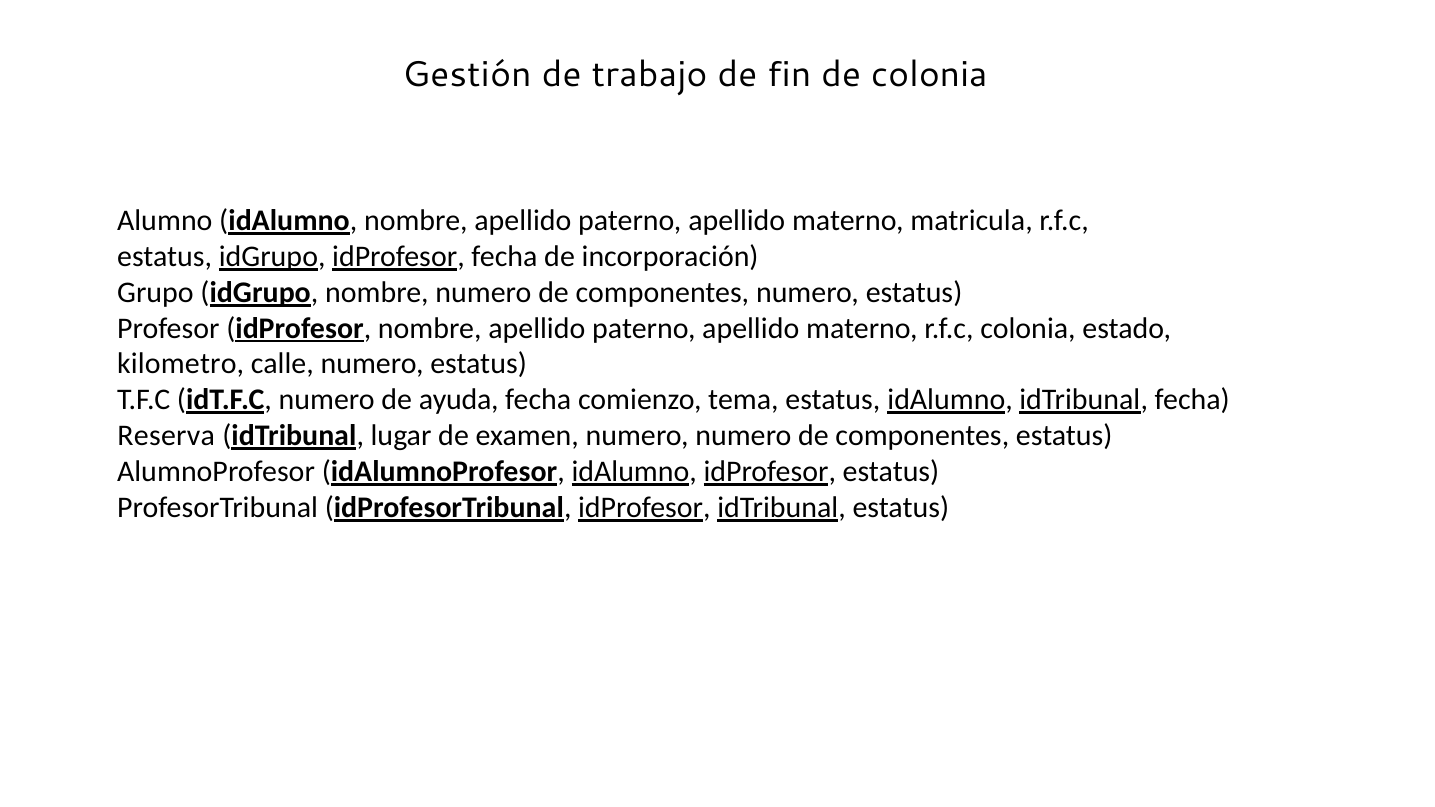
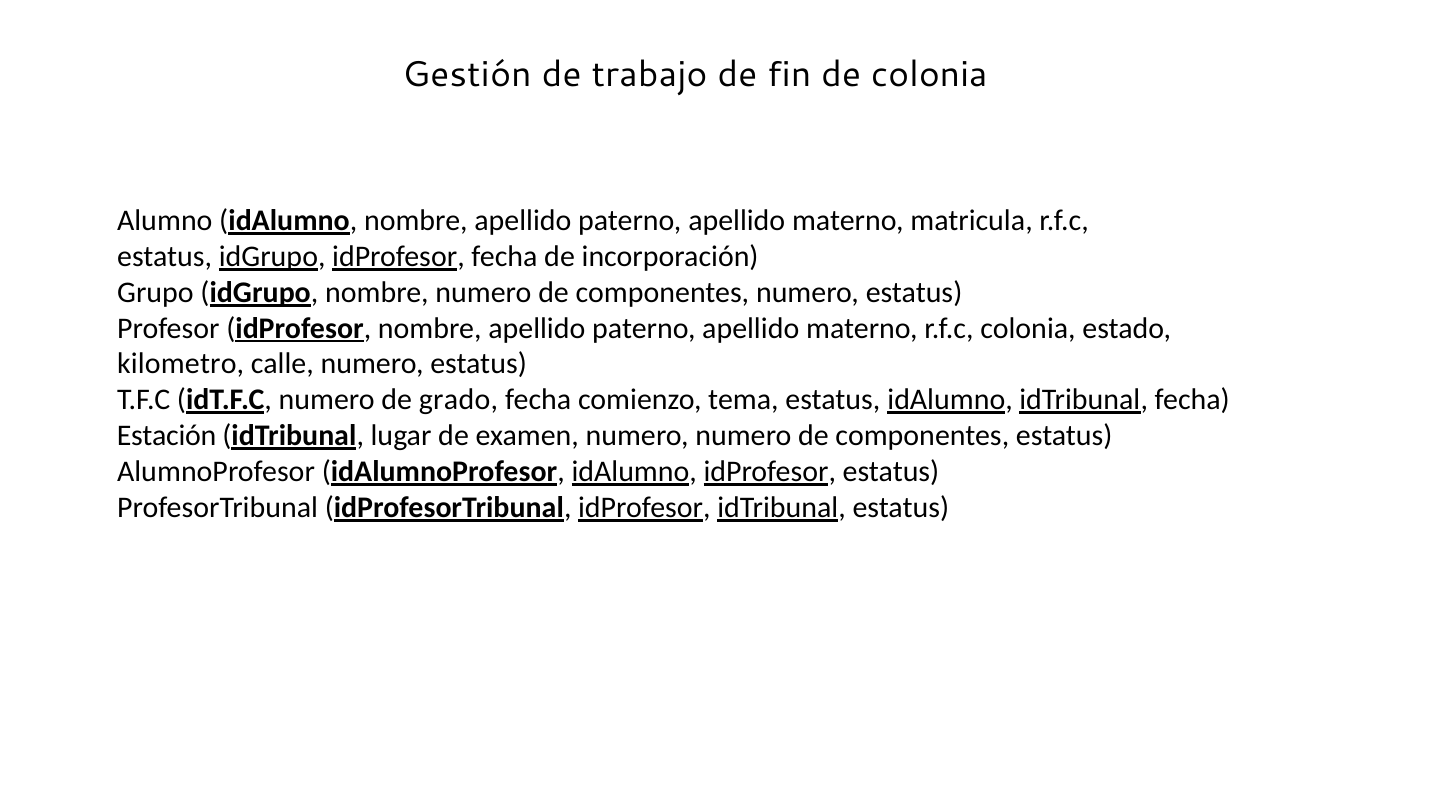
ayuda: ayuda -> grado
Reserva: Reserva -> Estación
